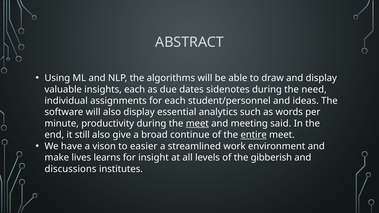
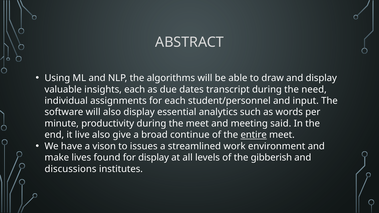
sidenotes: sidenotes -> transcript
ideas: ideas -> input
meet at (197, 124) underline: present -> none
still: still -> live
easier: easier -> issues
learns: learns -> found
for insight: insight -> display
